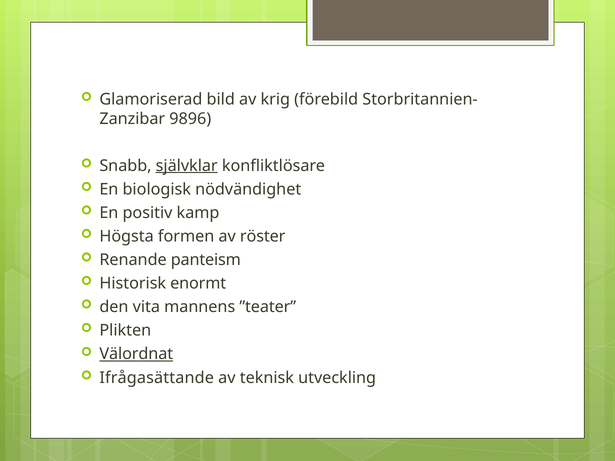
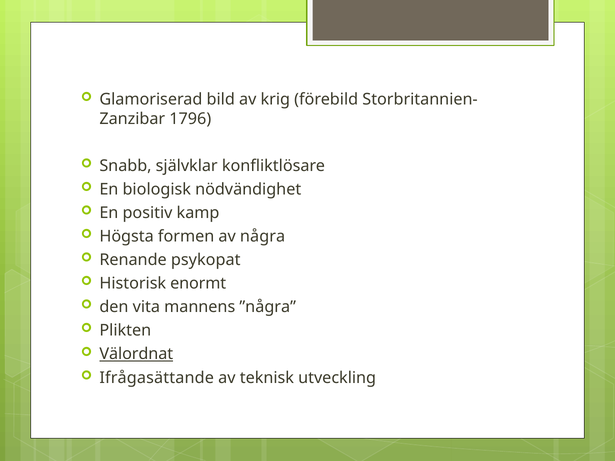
9896: 9896 -> 1796
självklar underline: present -> none
röster: röster -> några
panteism: panteism -> psykopat
”teater: ”teater -> ”några
